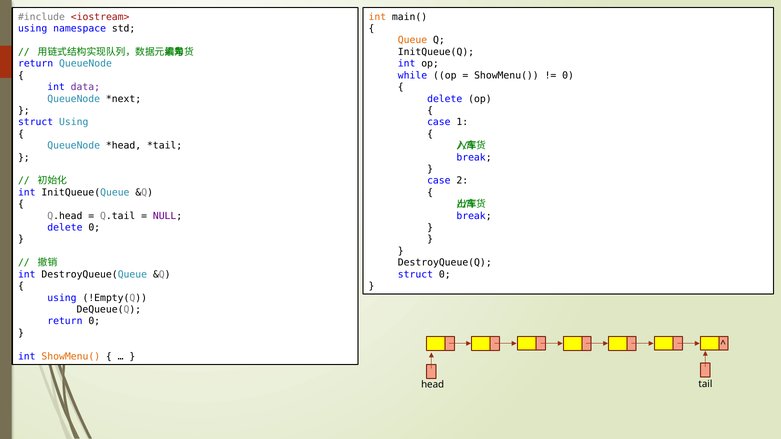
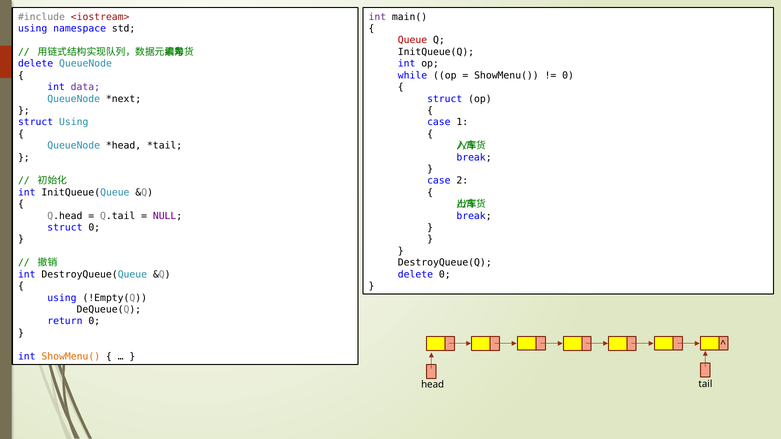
int at (377, 17) colour: orange -> purple
Queue colour: orange -> red
return at (36, 64): return -> delete
delete at (445, 99): delete -> struct
delete at (65, 228): delete -> struct
struct at (415, 275): struct -> delete
